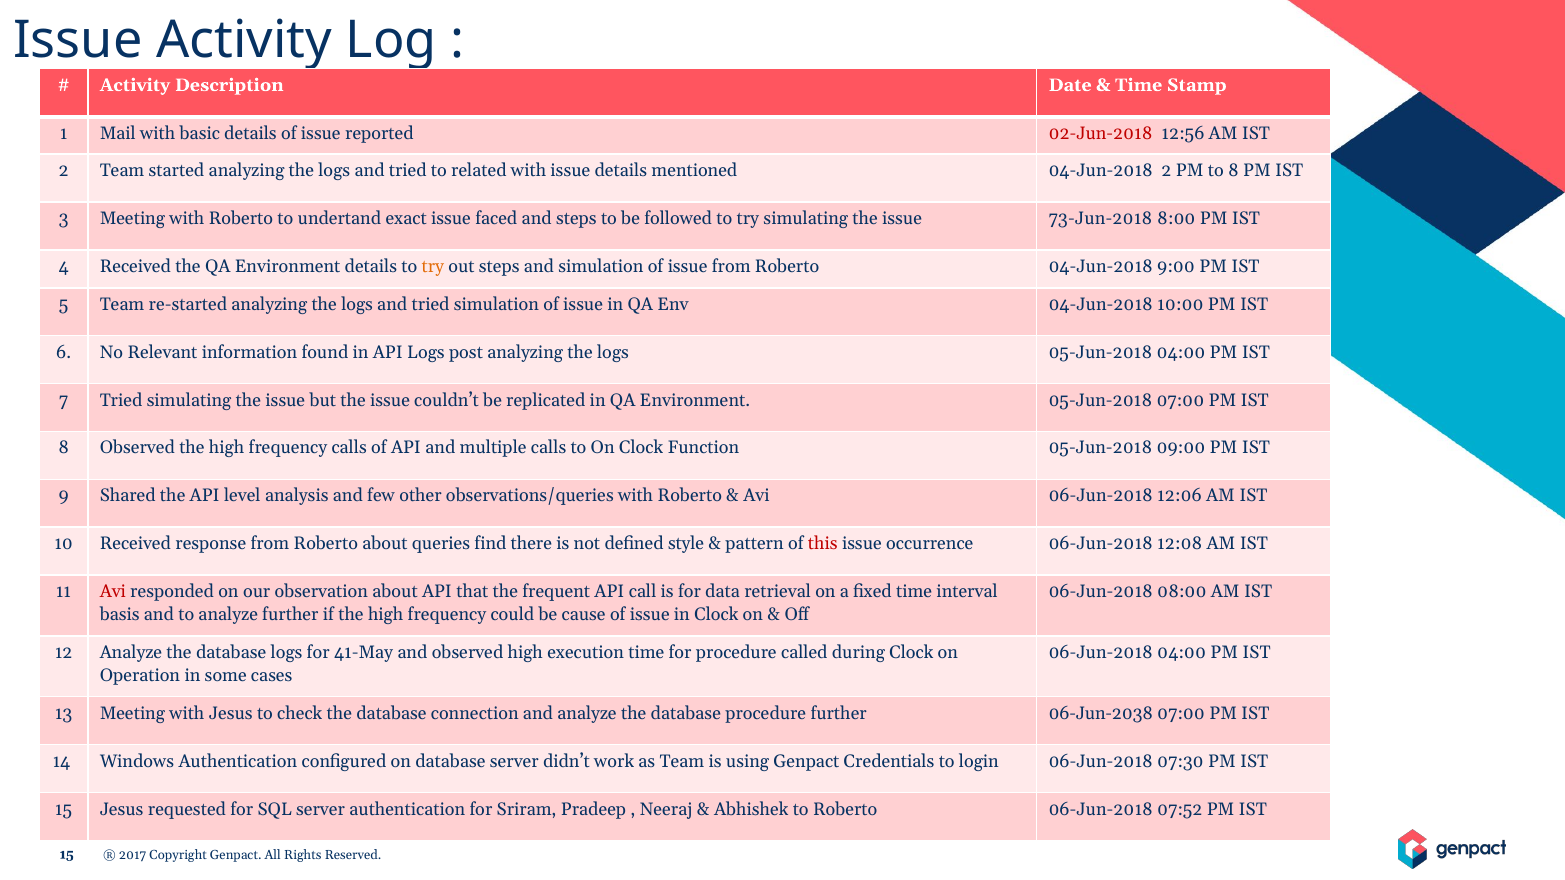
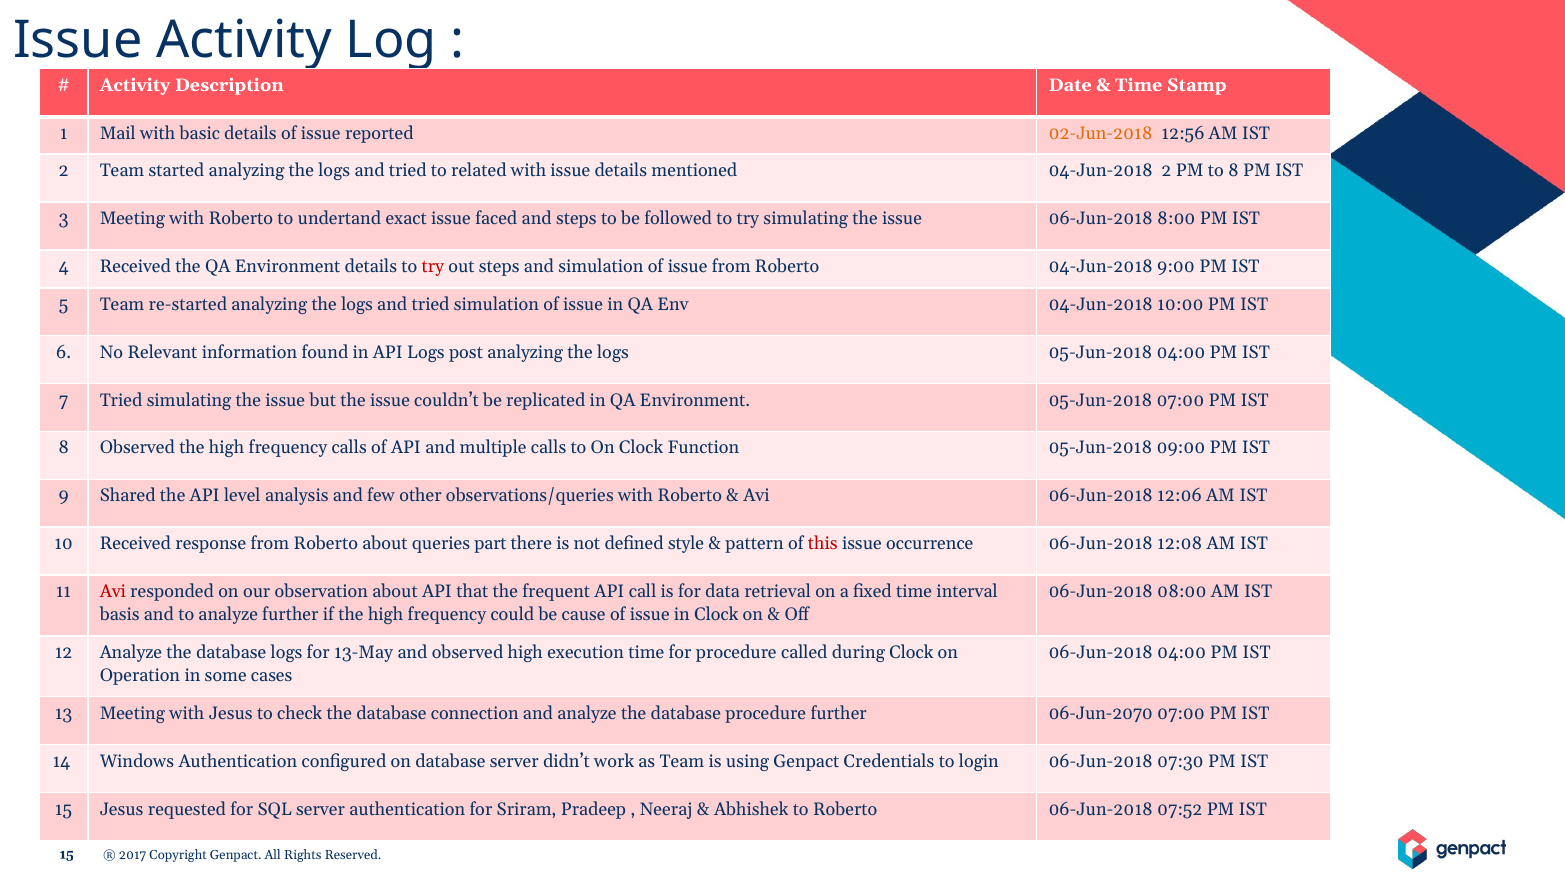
02-Jun-2018 colour: red -> orange
issue 73-Jun-2018: 73-Jun-2018 -> 06-Jun-2018
try at (433, 267) colour: orange -> red
find: find -> part
41-May: 41-May -> 13-May
06-Jun-2038: 06-Jun-2038 -> 06-Jun-2070
